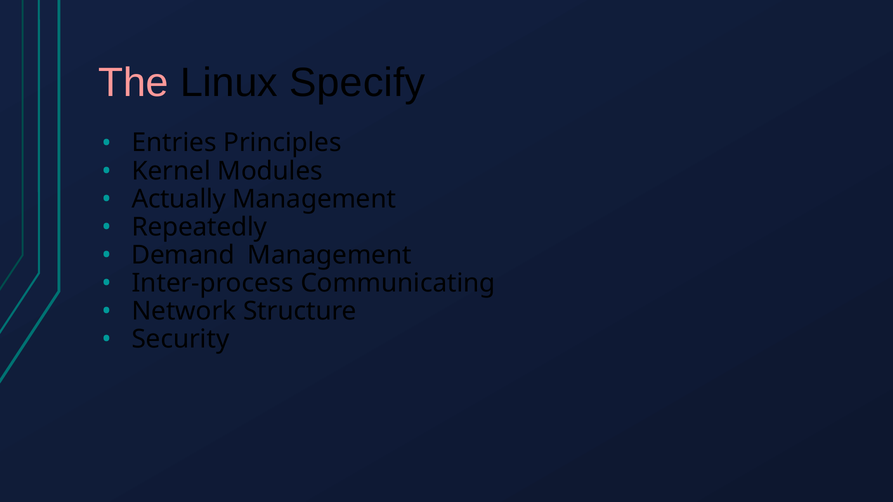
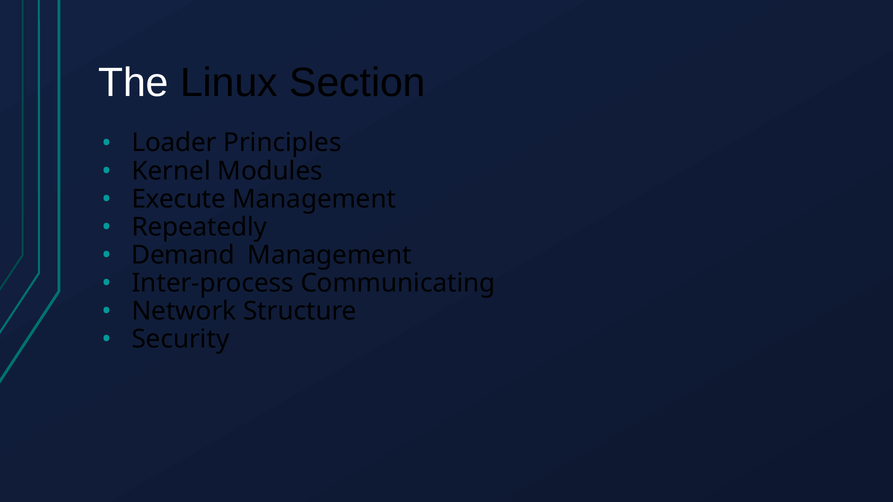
The colour: pink -> white
Specify: Specify -> Section
Entries: Entries -> Loader
Actually: Actually -> Execute
